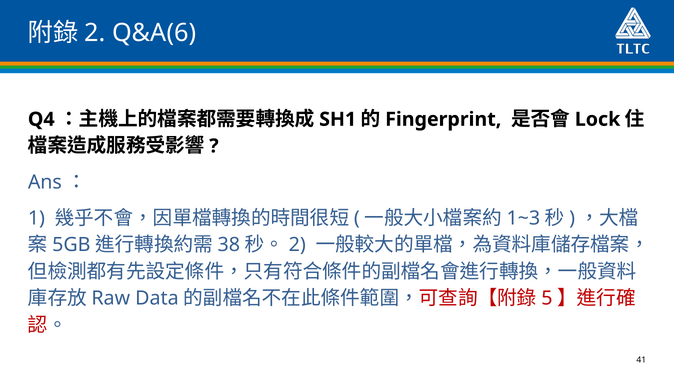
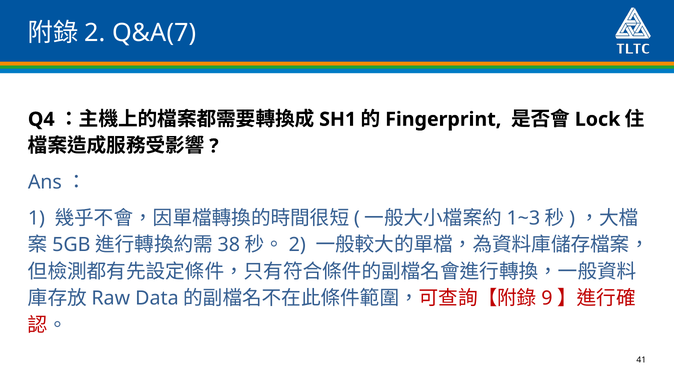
Q&A(6: Q&A(6 -> Q&A(7
5: 5 -> 9
